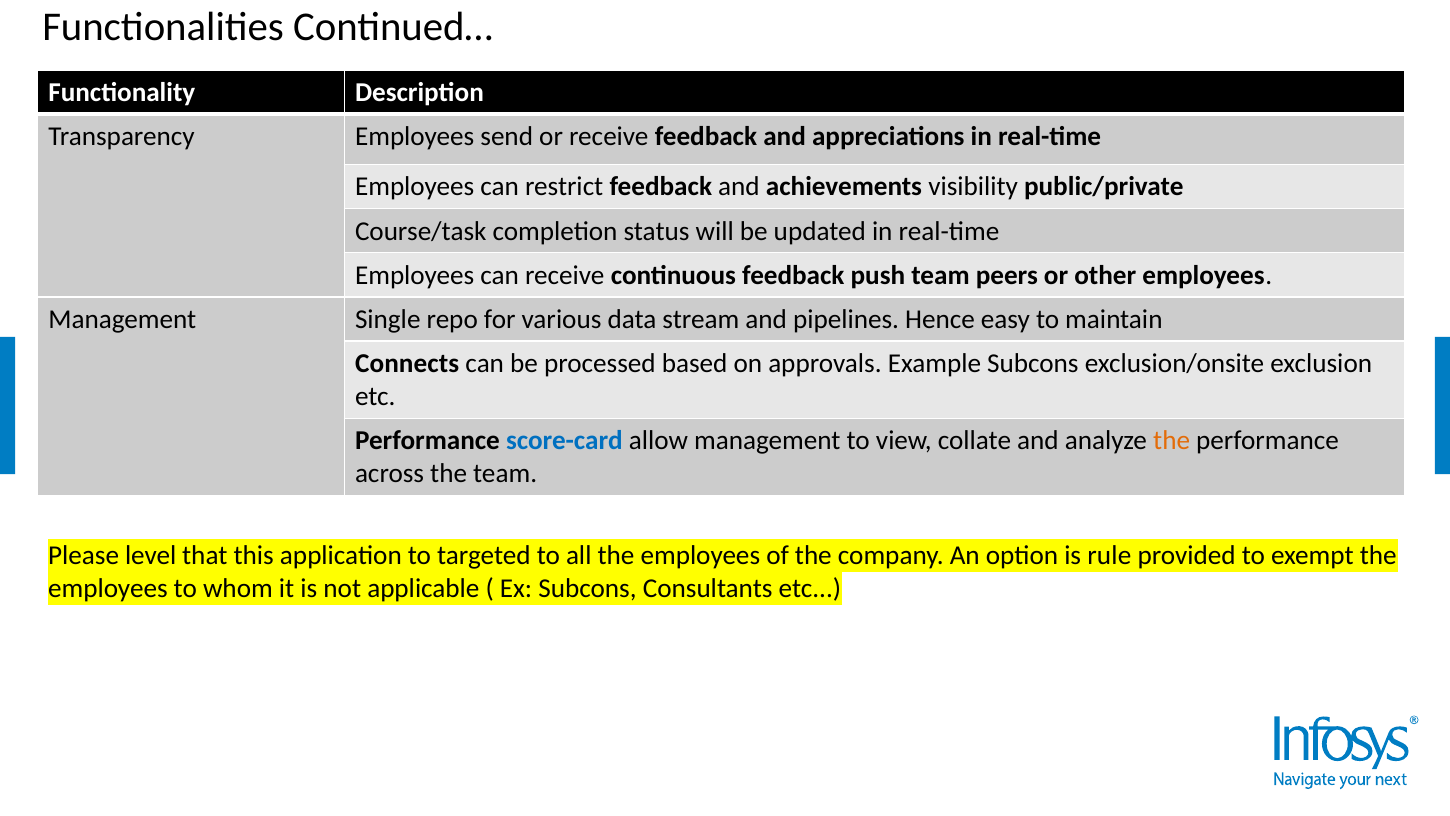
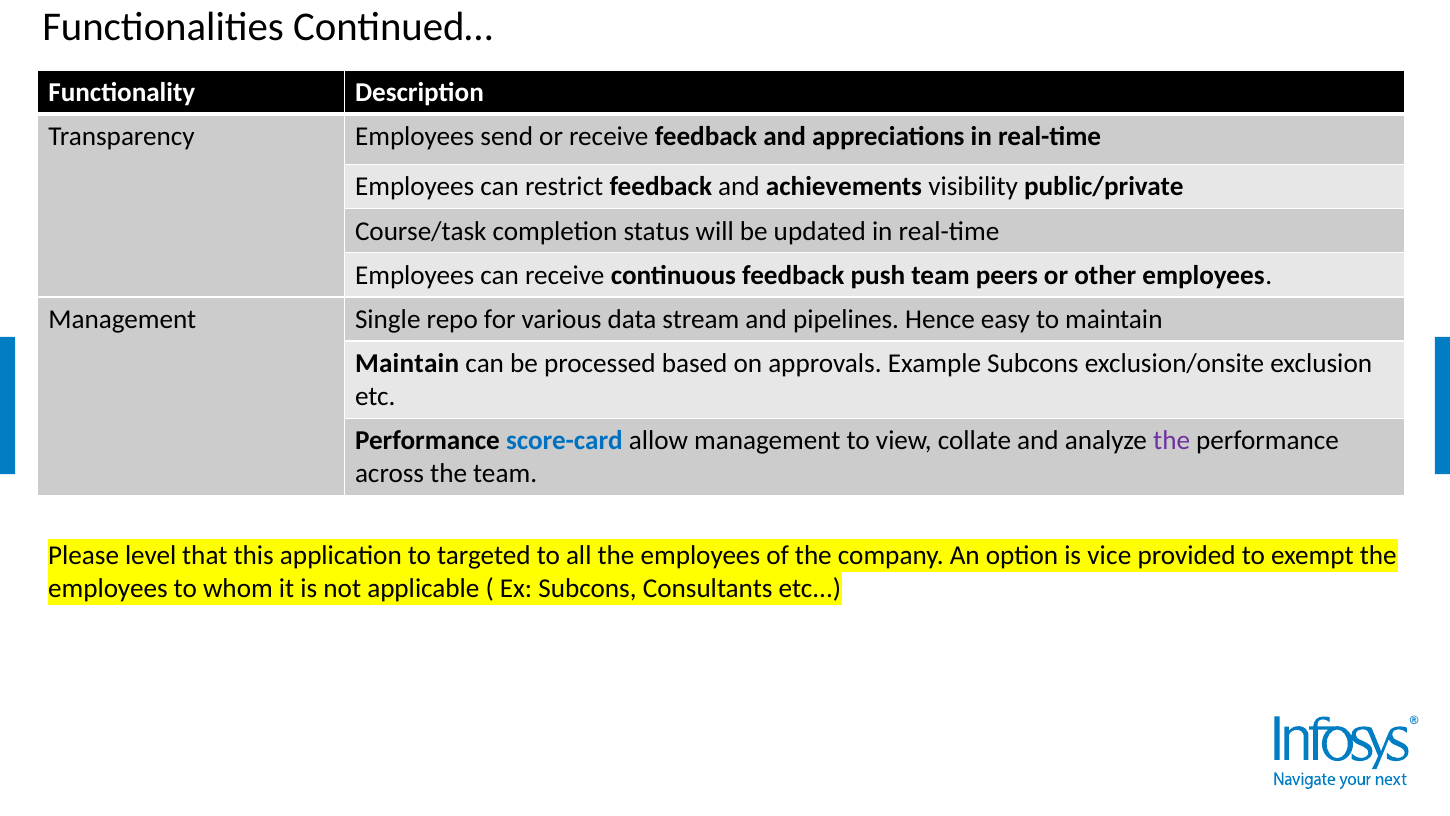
Connects at (407, 363): Connects -> Maintain
the at (1172, 440) colour: orange -> purple
rule: rule -> vice
